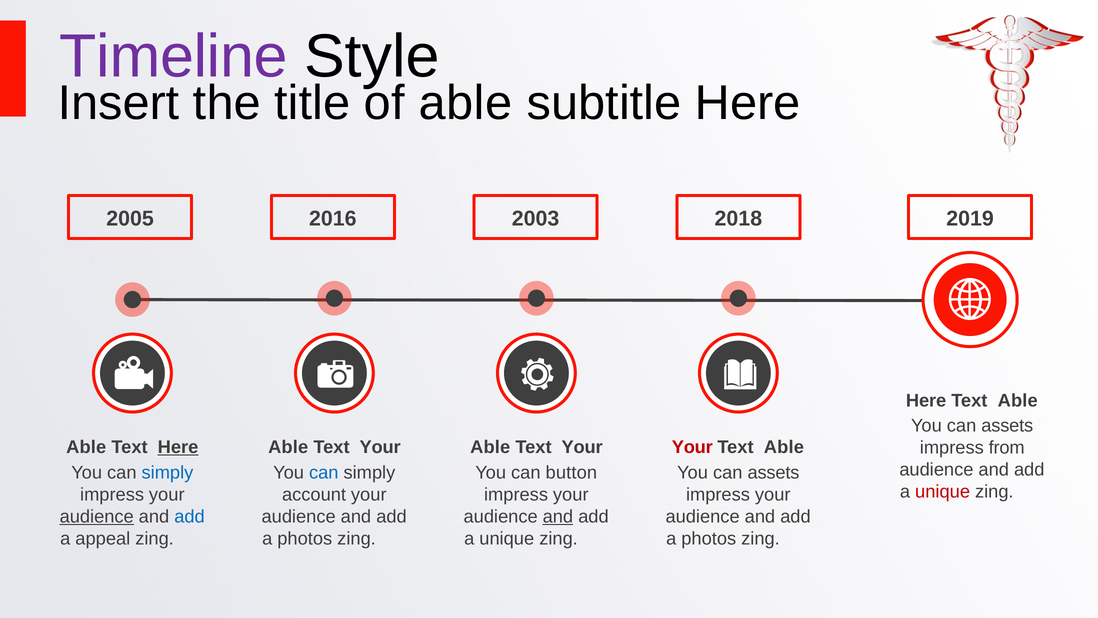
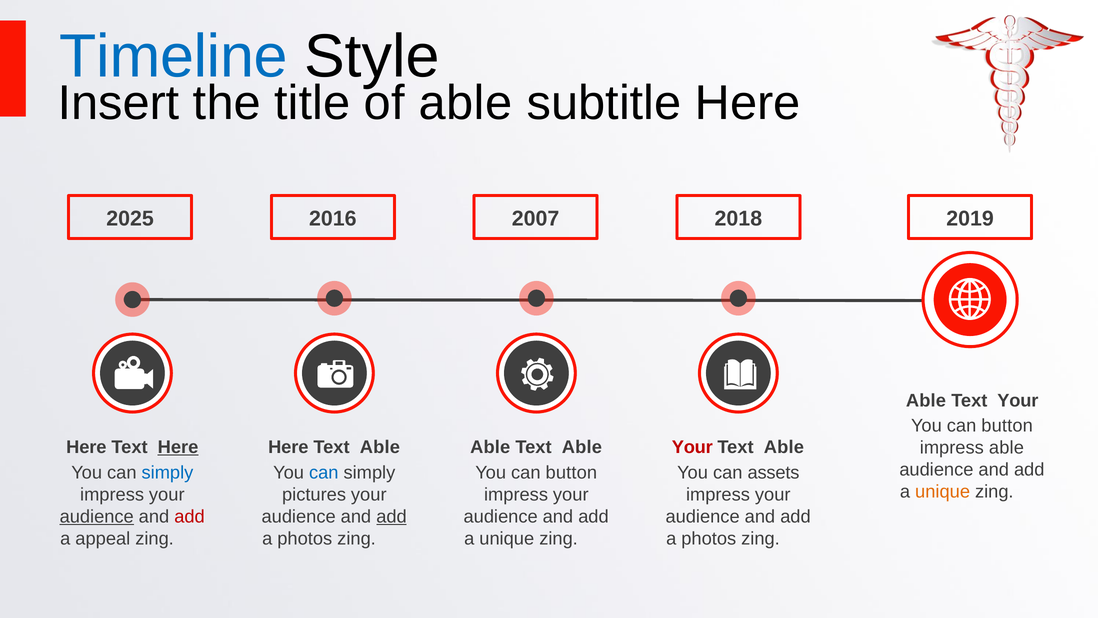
Timeline colour: purple -> blue
2005: 2005 -> 2025
2003: 2003 -> 2007
Here at (926, 400): Here -> Able
Able at (1018, 400): Able -> Your
assets at (1007, 426): assets -> button
Able at (86, 447): Able -> Here
Able at (288, 447): Able -> Here
Your at (380, 447): Your -> Able
Your at (582, 447): Your -> Able
impress from: from -> able
unique at (943, 491) colour: red -> orange
account: account -> pictures
add at (190, 516) colour: blue -> red
add at (392, 516) underline: none -> present
and at (558, 516) underline: present -> none
